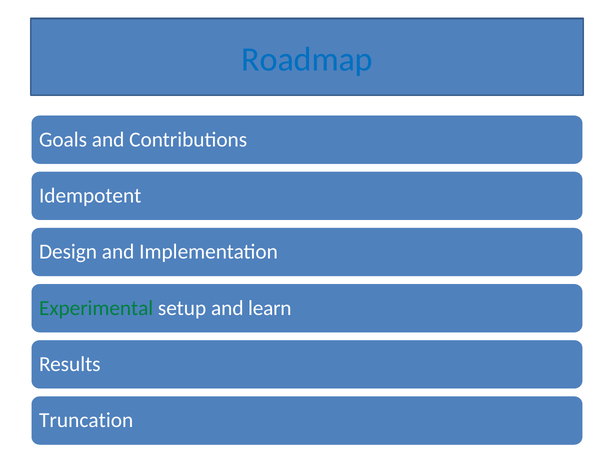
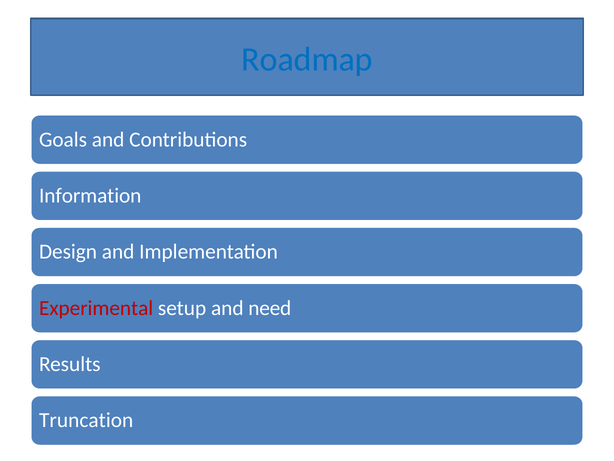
Idempotent: Idempotent -> Information
Experimental colour: green -> red
learn: learn -> need
